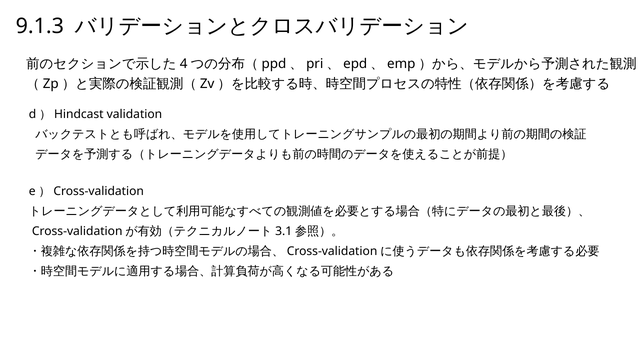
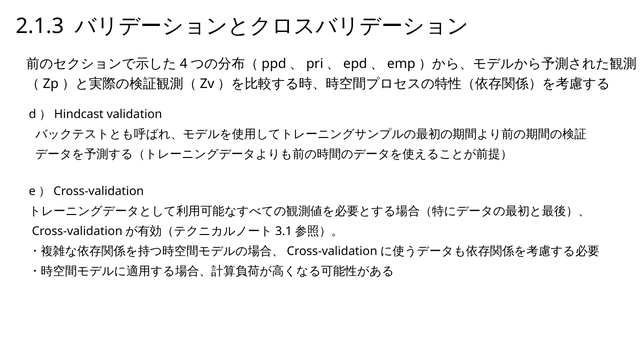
9.1.3: 9.1.3 -> 2.1.3
